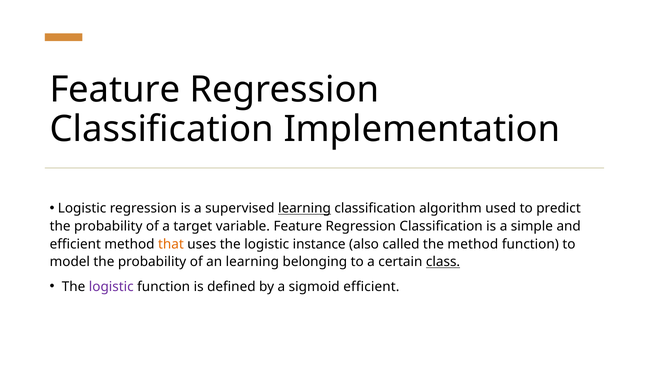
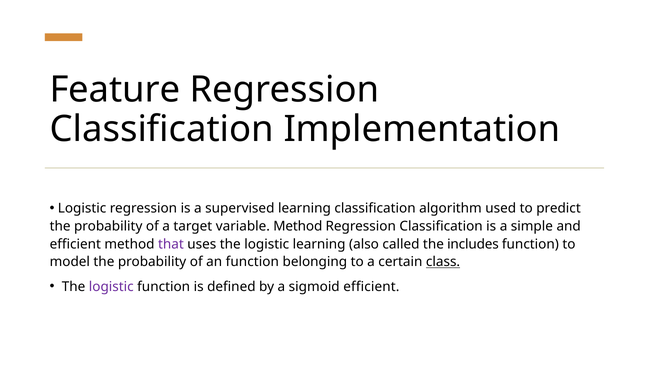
learning at (304, 208) underline: present -> none
variable Feature: Feature -> Method
that colour: orange -> purple
logistic instance: instance -> learning
the method: method -> includes
an learning: learning -> function
